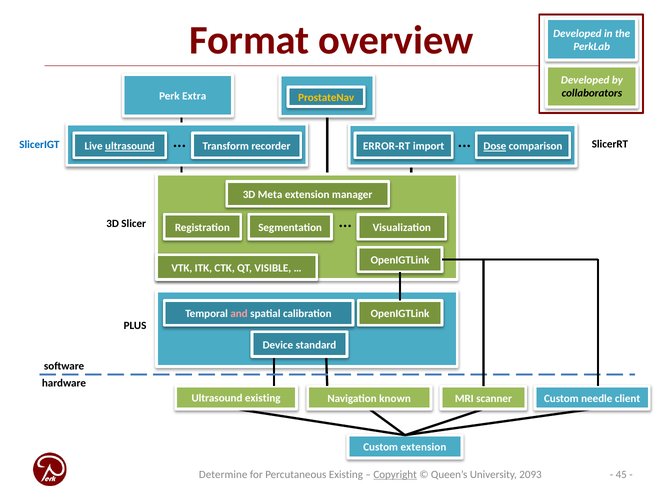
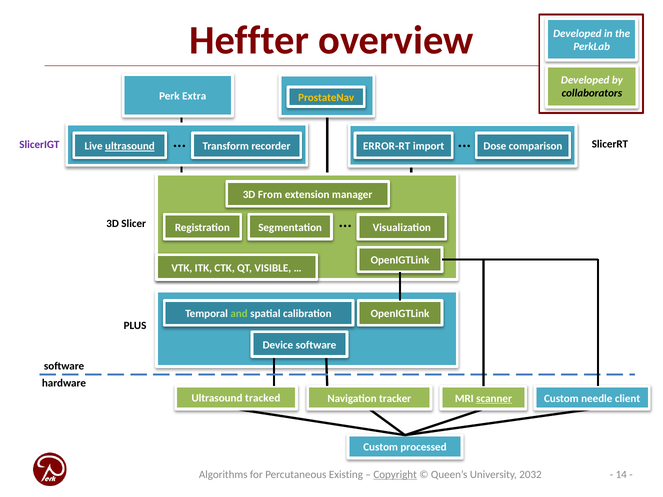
Format: Format -> Heffter
SlicerIGT colour: blue -> purple
Dose underline: present -> none
Meta: Meta -> From
and colour: pink -> light green
Device standard: standard -> software
Ultrasound existing: existing -> tracked
known: known -> tracker
scanner underline: none -> present
Custom extension: extension -> processed
45: 45 -> 14
Determine: Determine -> Algorithms
2093: 2093 -> 2032
